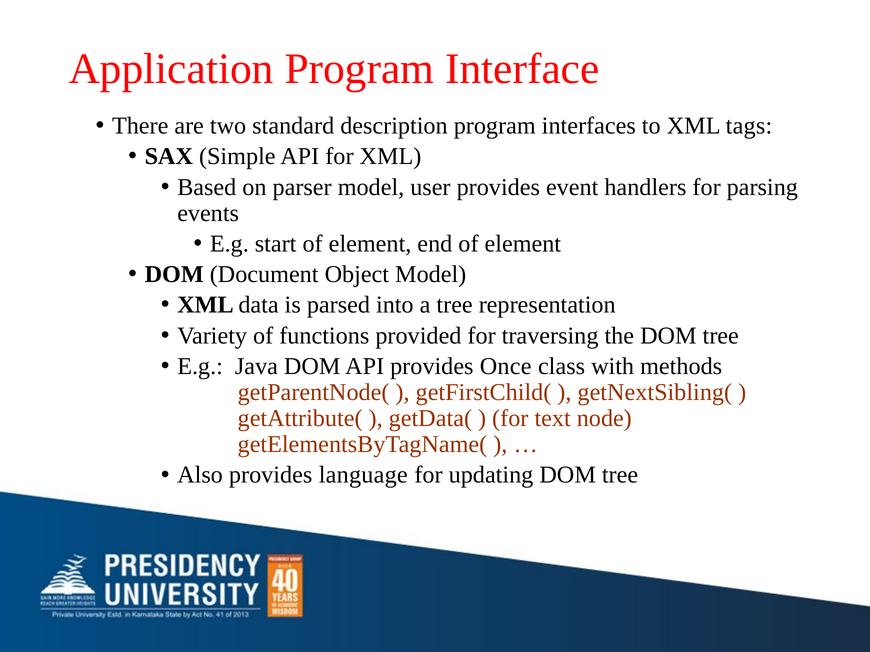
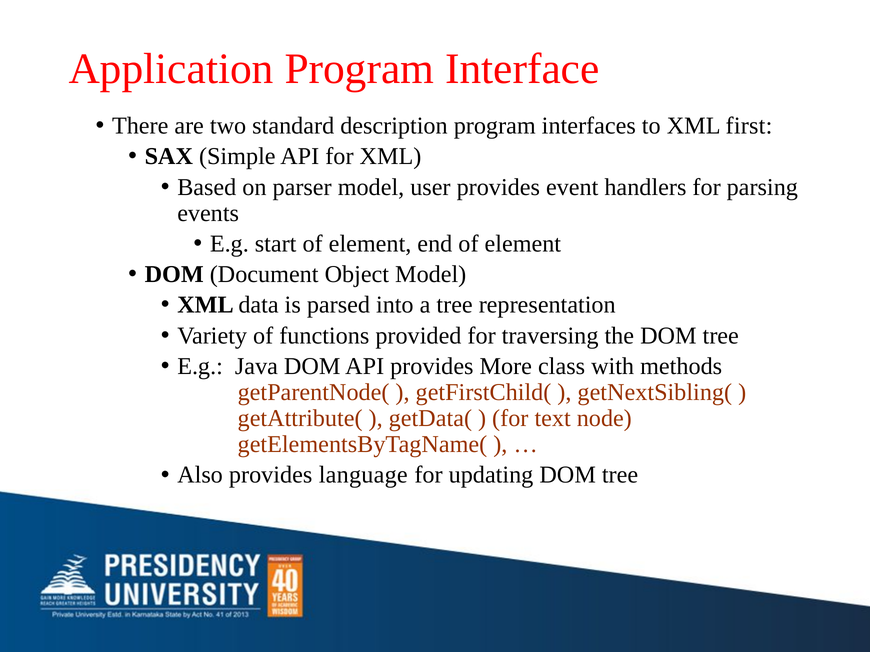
tags: tags -> first
Once: Once -> More
